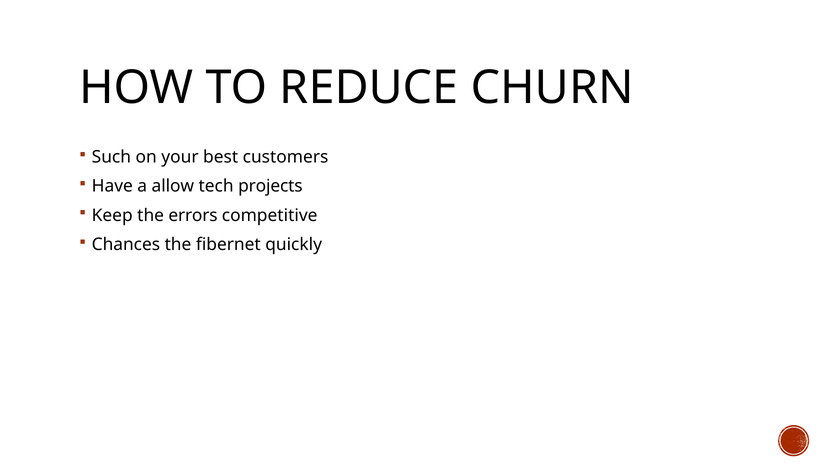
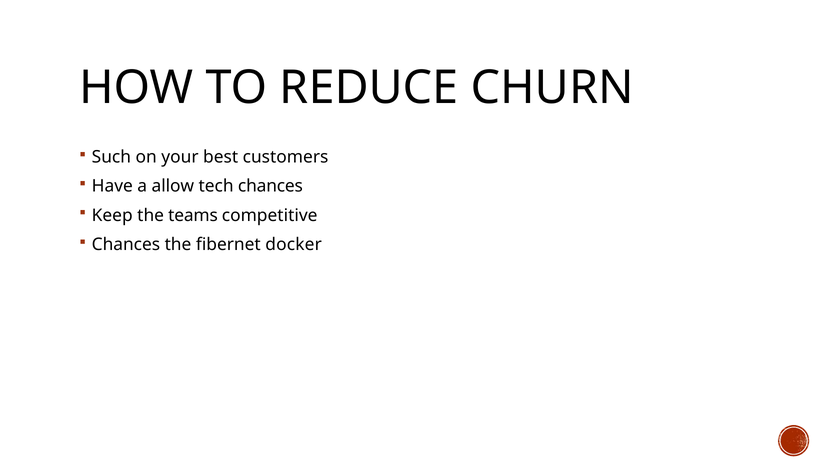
tech projects: projects -> chances
errors: errors -> teams
quickly: quickly -> docker
